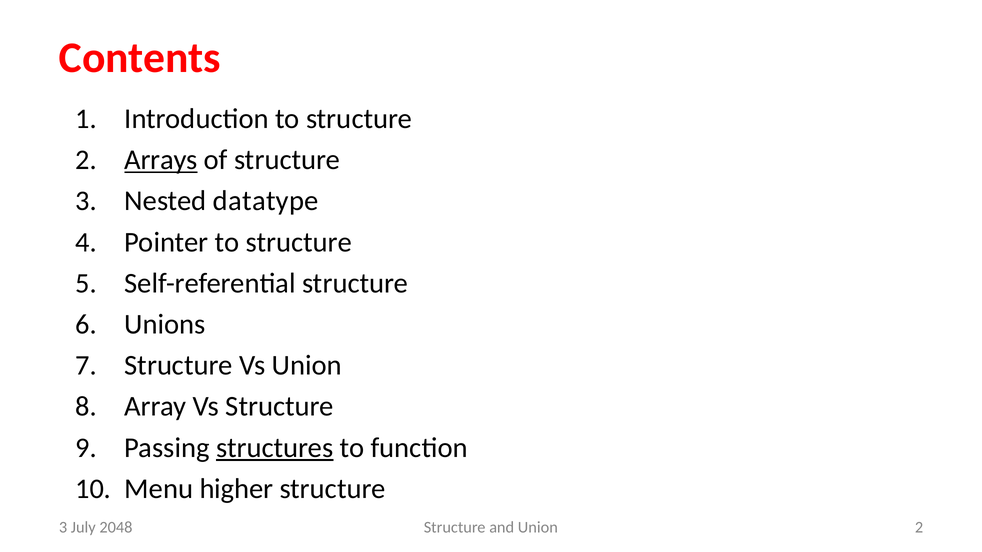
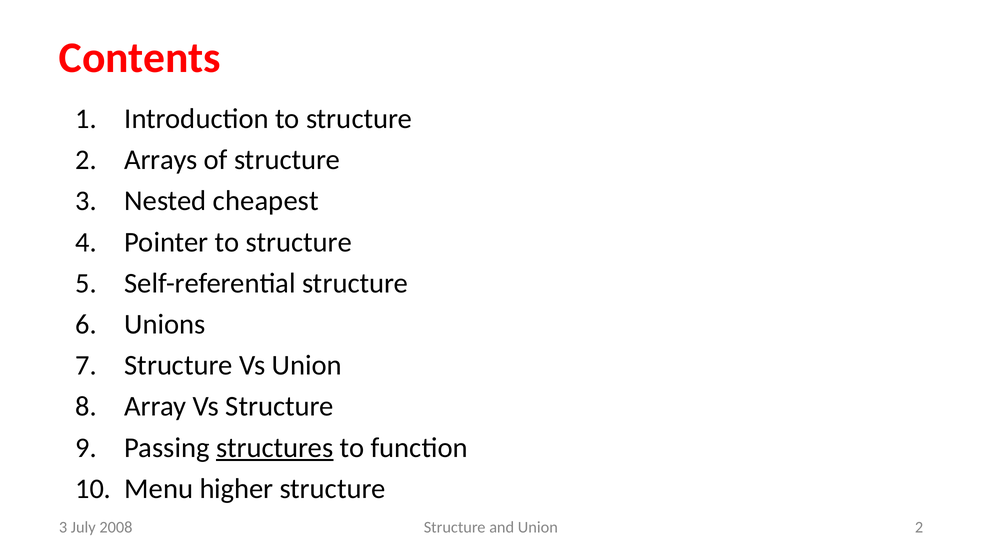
Arrays underline: present -> none
datatype: datatype -> cheapest
2048: 2048 -> 2008
